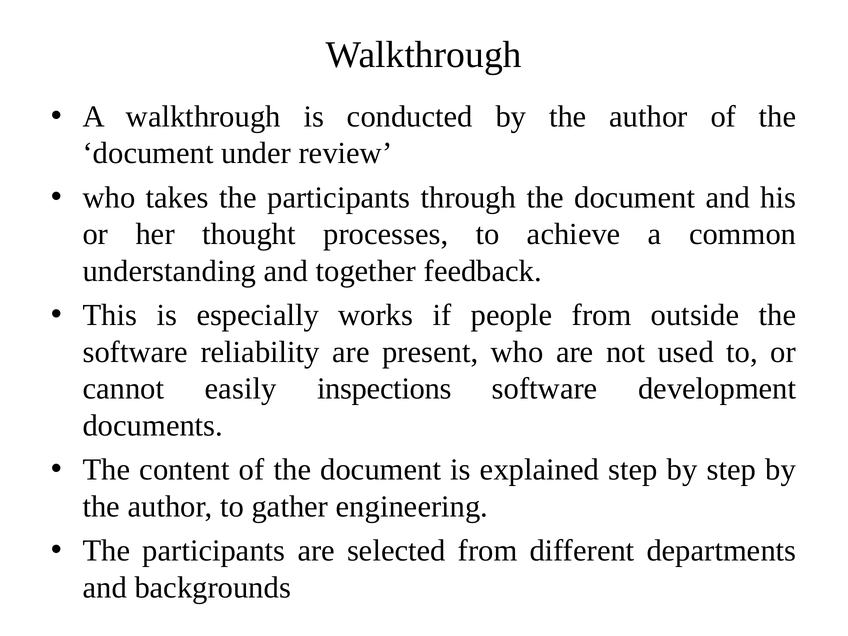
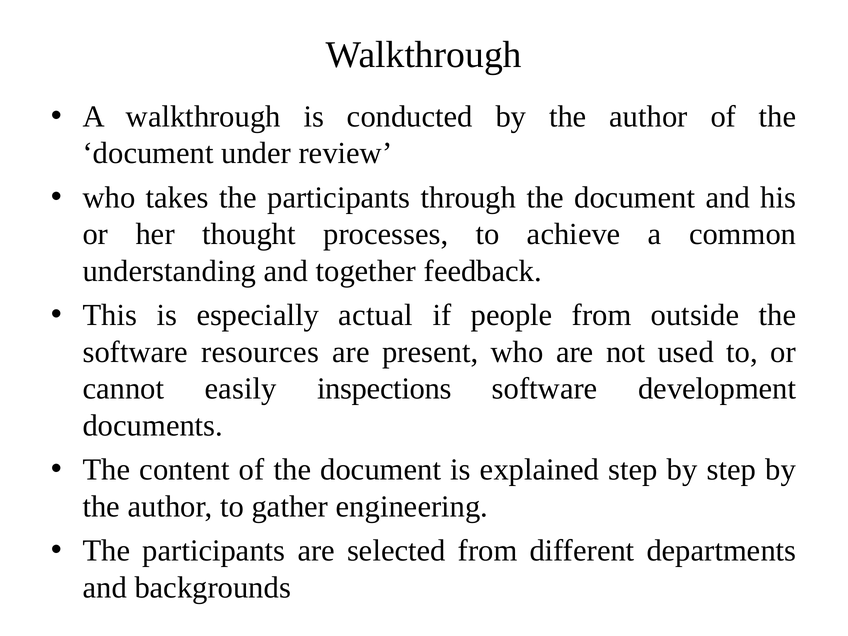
works: works -> actual
reliability: reliability -> resources
